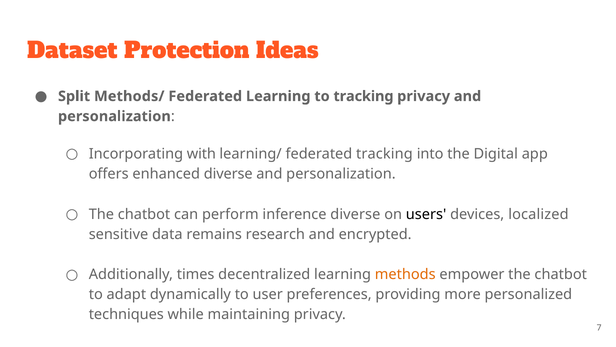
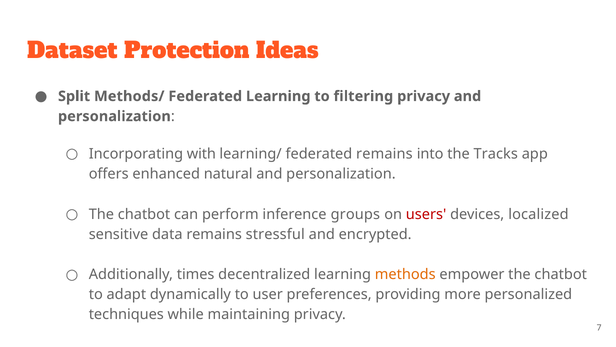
to tracking: tracking -> filtering
federated tracking: tracking -> remains
Digital: Digital -> Tracks
enhanced diverse: diverse -> natural
inference diverse: diverse -> groups
users colour: black -> red
research: research -> stressful
